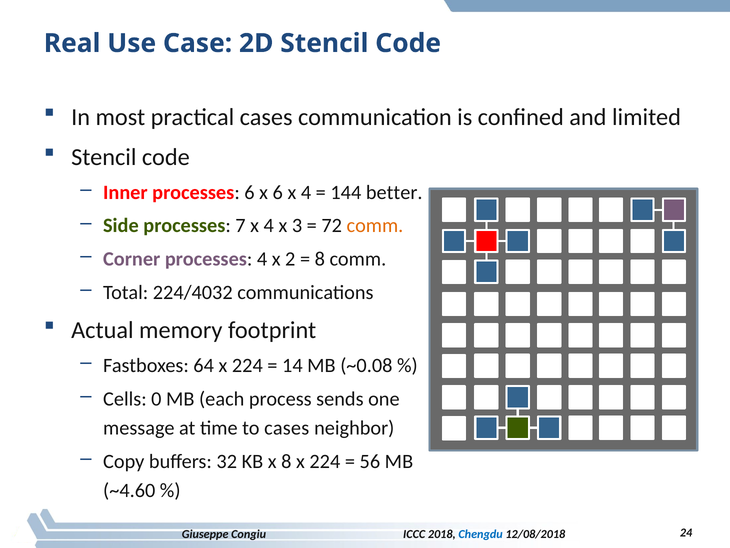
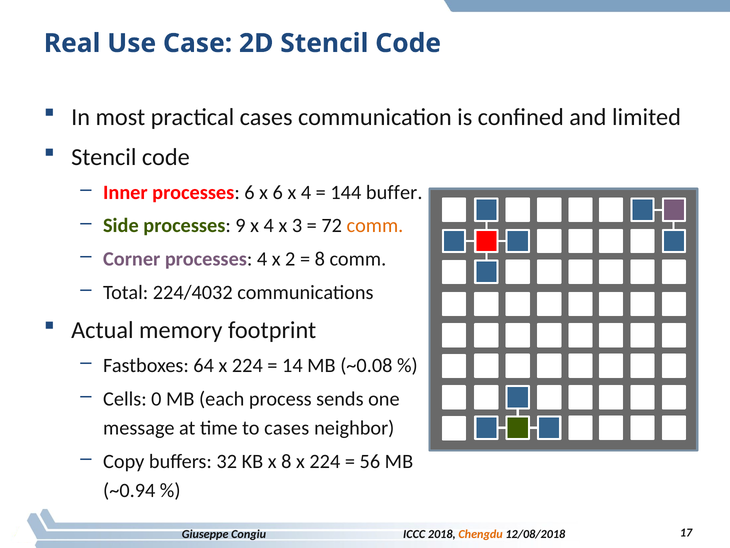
better: better -> buffer
7: 7 -> 9
~4.60: ~4.60 -> ~0.94
Chengdu colour: blue -> orange
24: 24 -> 17
